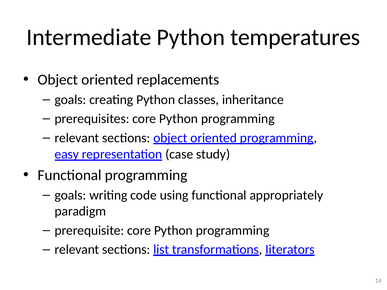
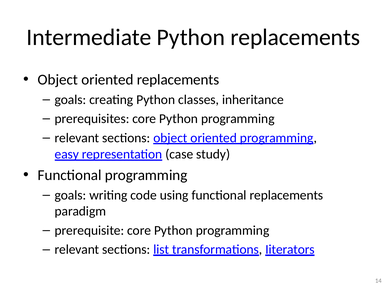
Python temperatures: temperatures -> replacements
functional appropriately: appropriately -> replacements
